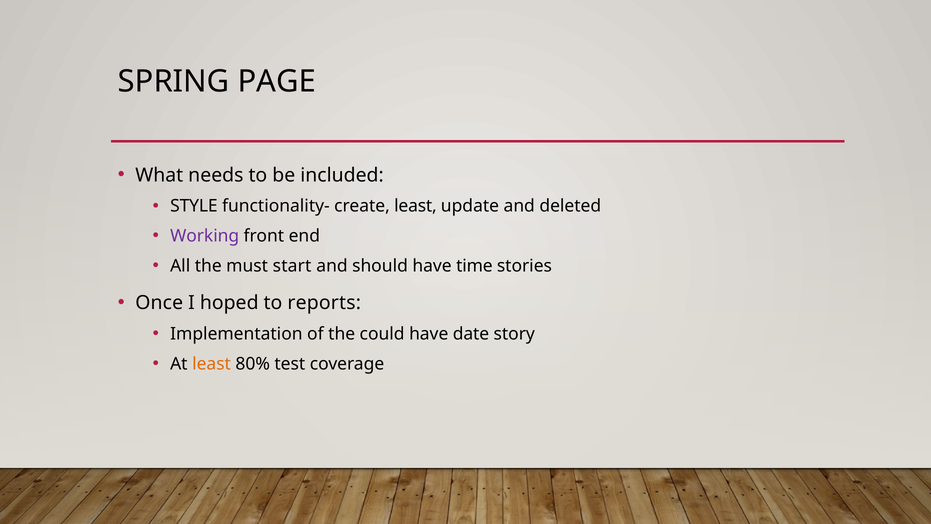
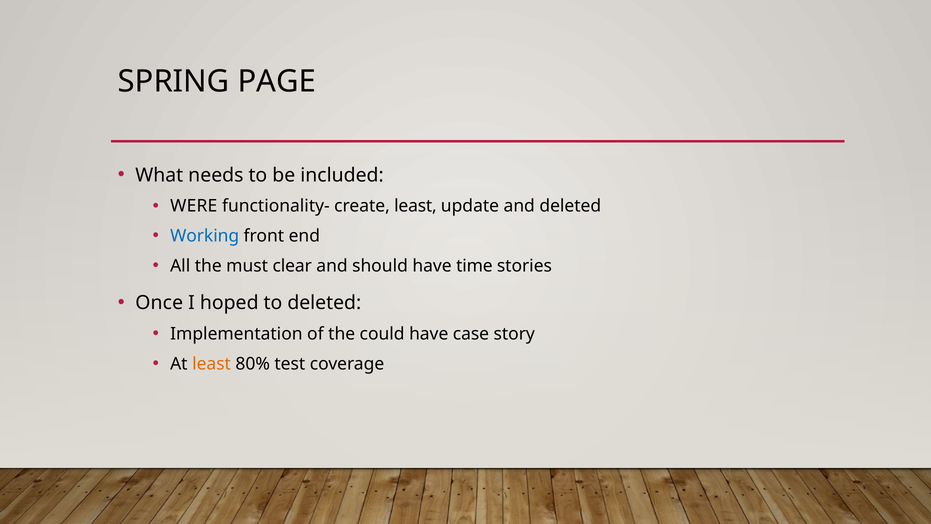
STYLE: STYLE -> WERE
Working colour: purple -> blue
start: start -> clear
to reports: reports -> deleted
date: date -> case
